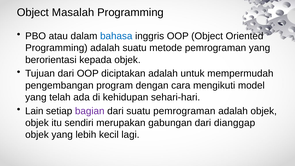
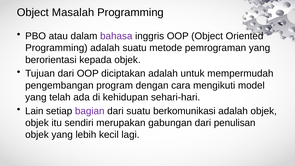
bahasa colour: blue -> purple
suatu pemrograman: pemrograman -> berkomunikasi
dianggap: dianggap -> penulisan
